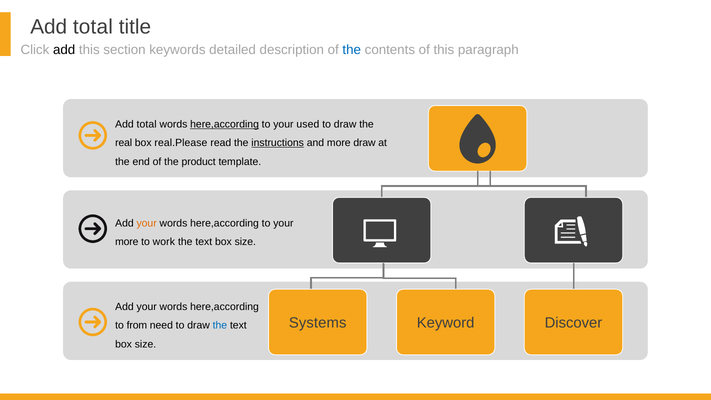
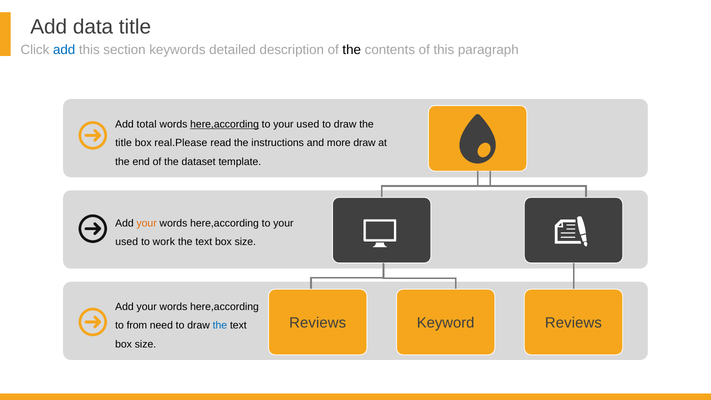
total at (93, 27): total -> data
add at (64, 50) colour: black -> blue
the at (352, 50) colour: blue -> black
real at (124, 143): real -> title
instructions underline: present -> none
product: product -> dataset
more at (127, 242): more -> used
Systems at (318, 323): Systems -> Reviews
Keyword Discover: Discover -> Reviews
